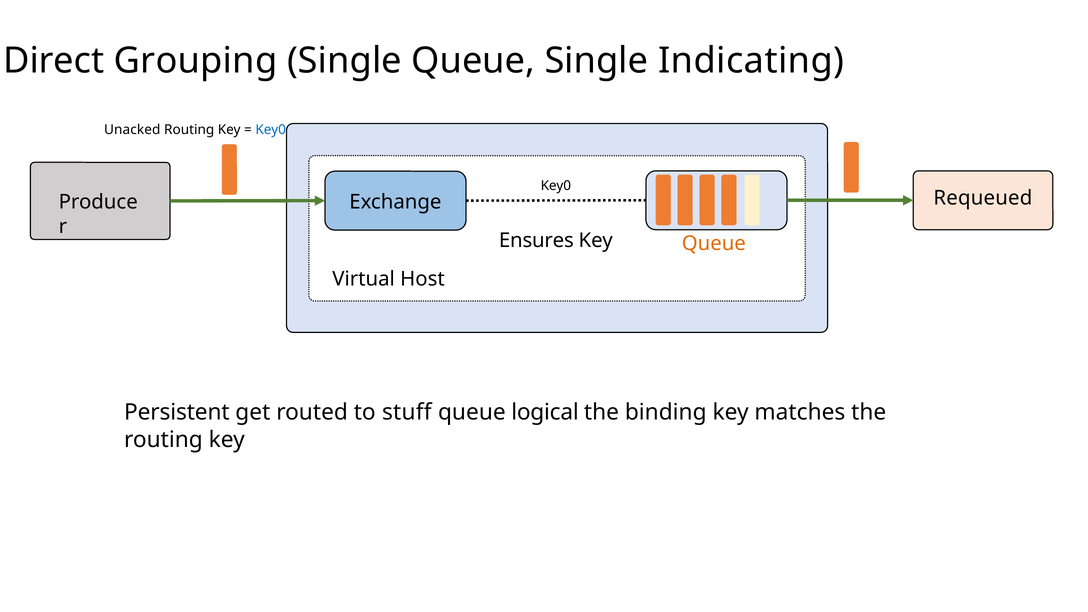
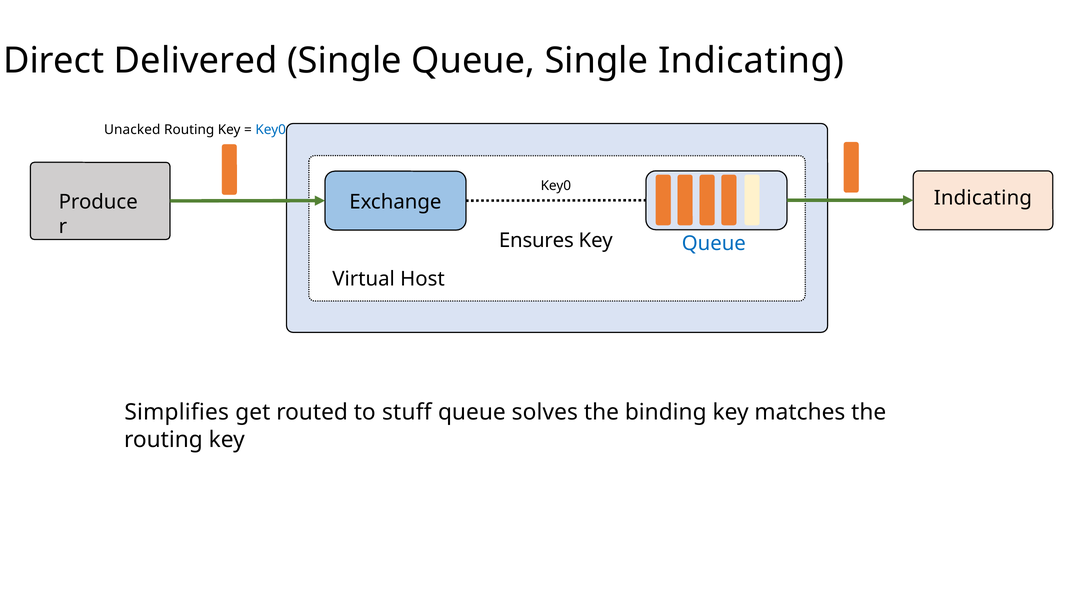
Grouping: Grouping -> Delivered
Requeued at (983, 198): Requeued -> Indicating
Queue at (714, 244) colour: orange -> blue
Persistent: Persistent -> Simplifies
logical: logical -> solves
